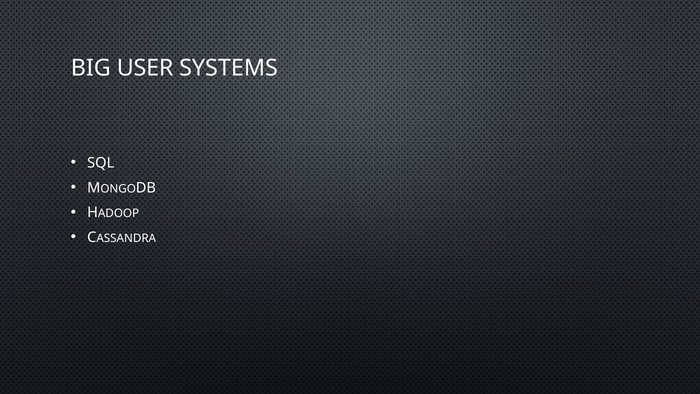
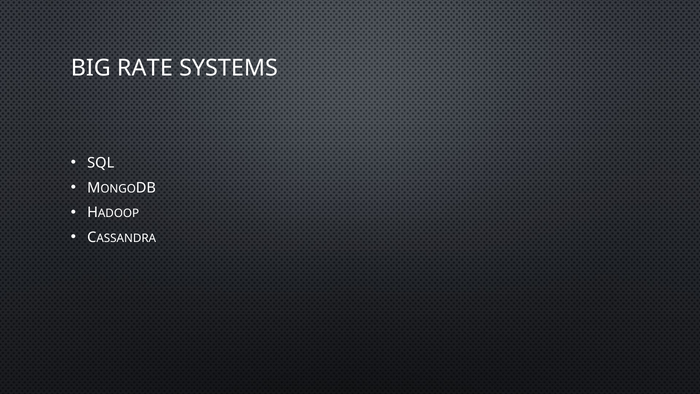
USER: USER -> RATE
